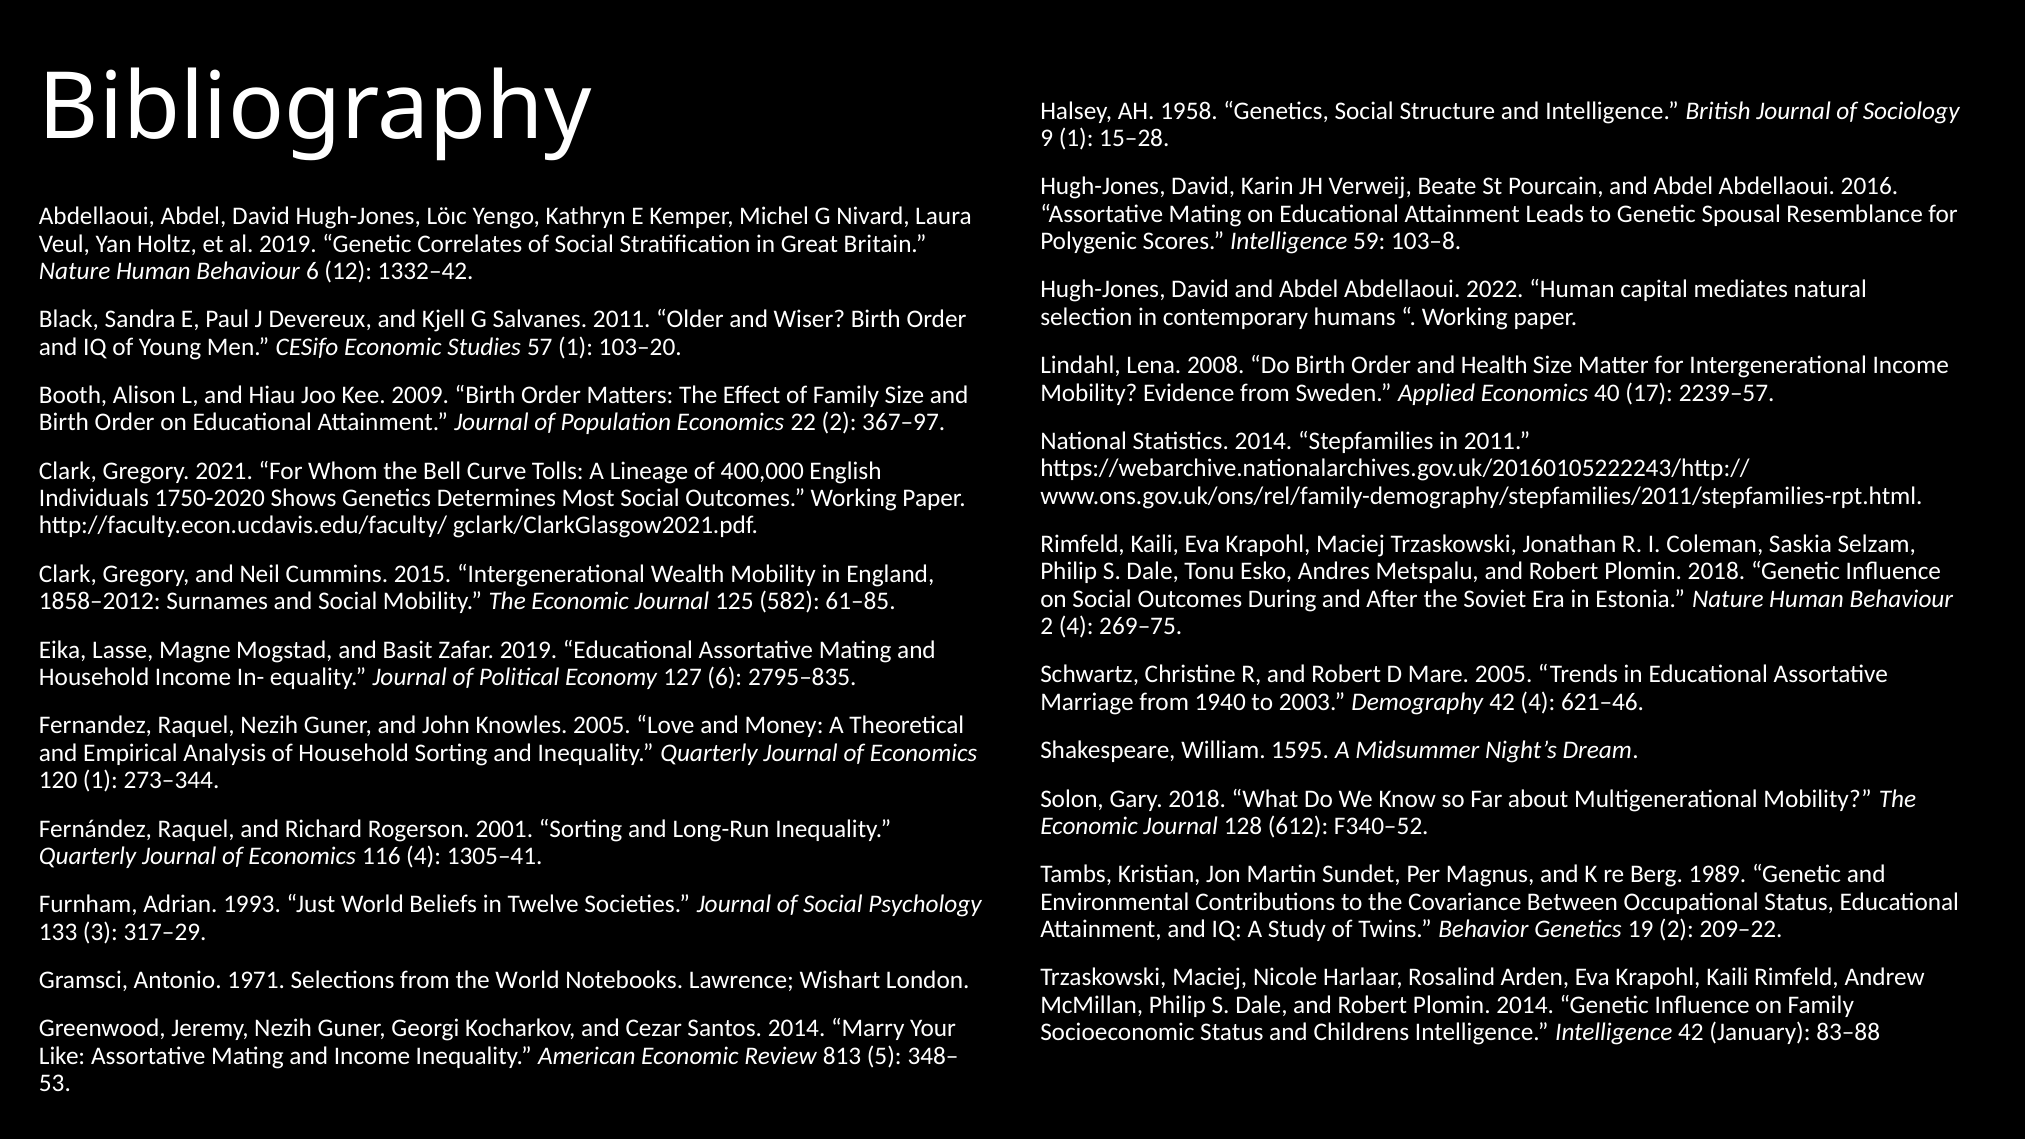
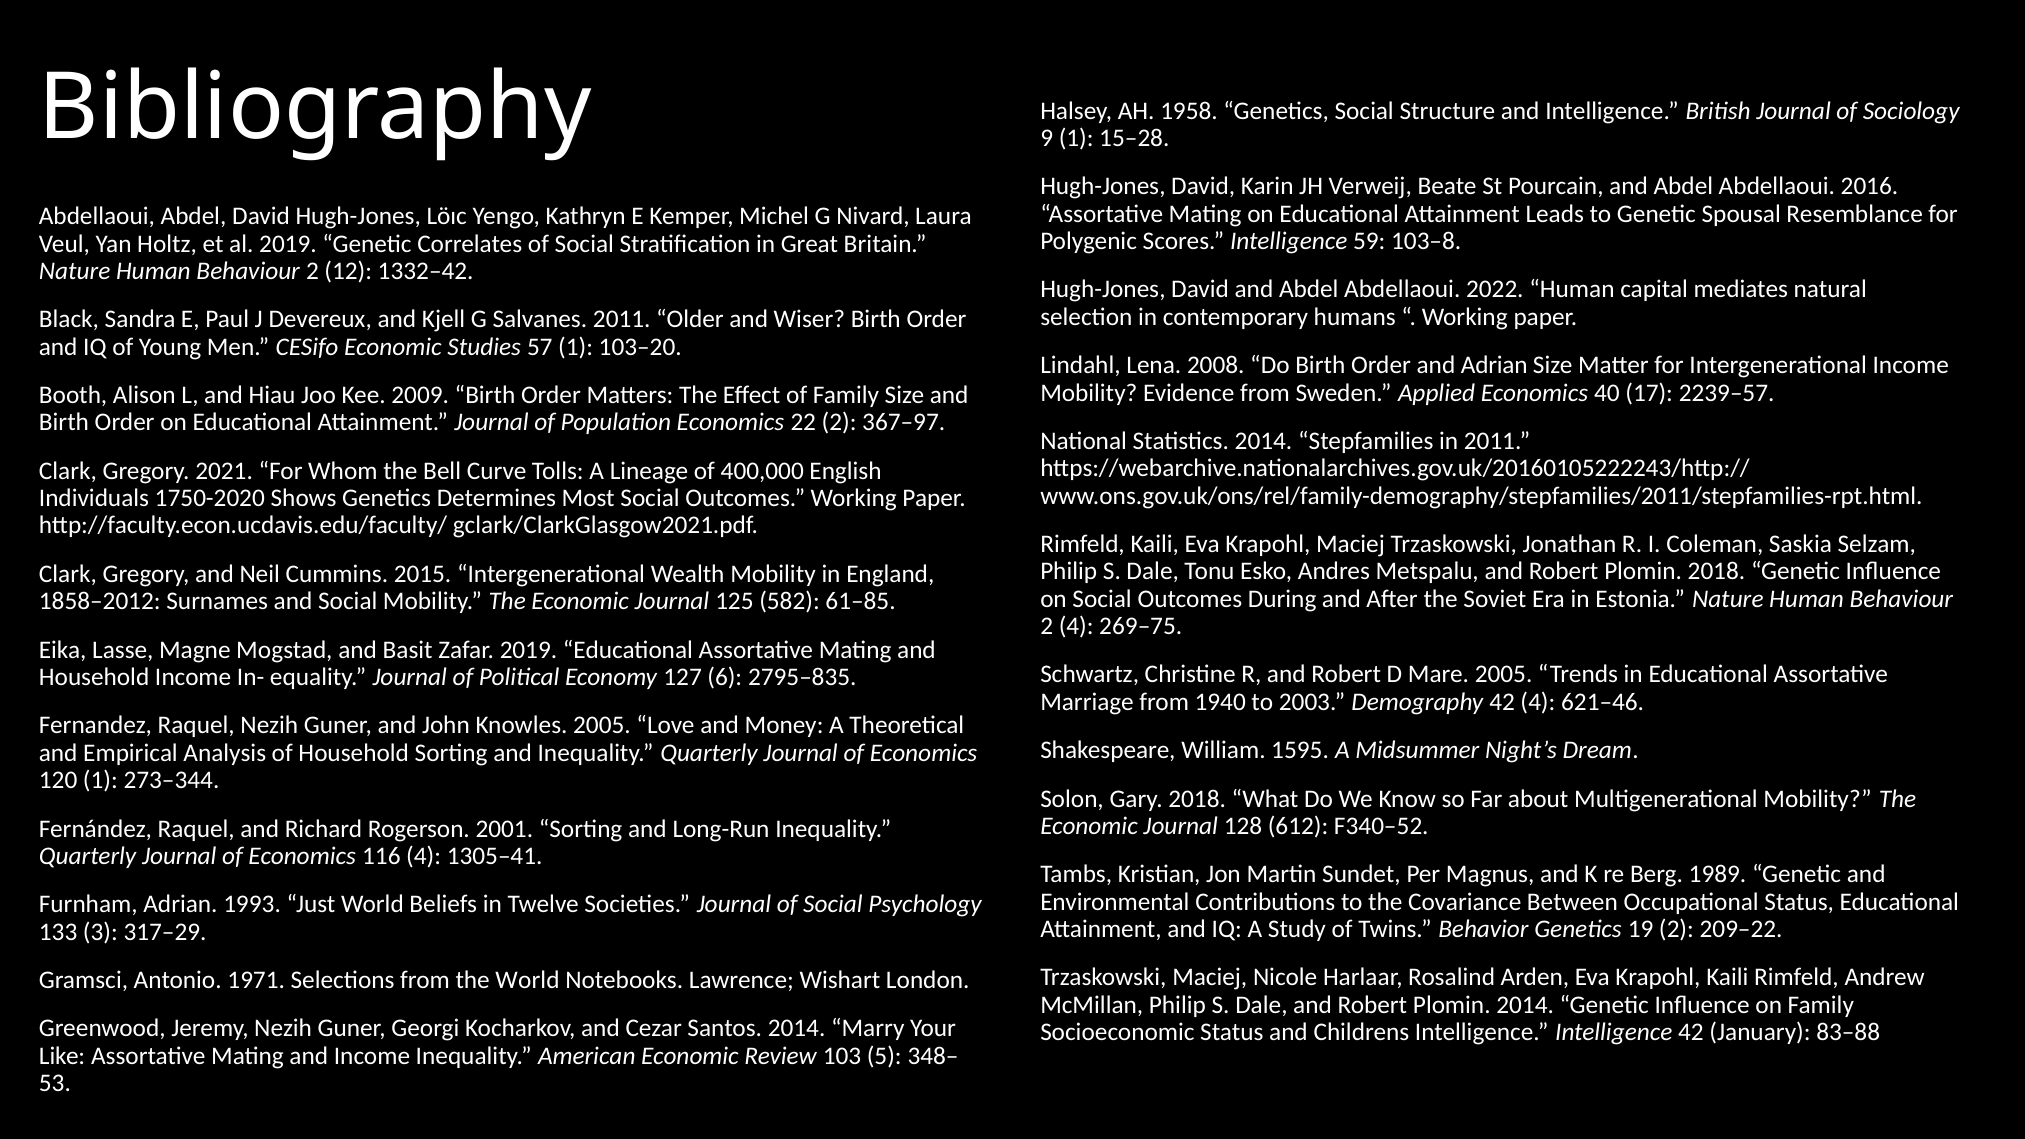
6 at (312, 271): 6 -> 2
and Health: Health -> Adrian
813: 813 -> 103
